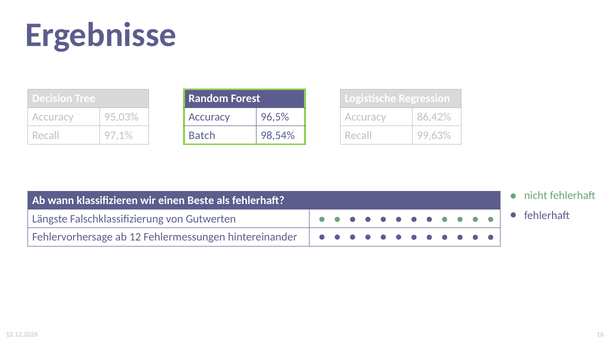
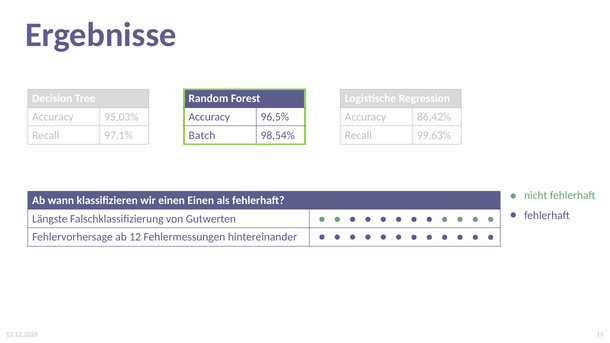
einen Beste: Beste -> Einen
